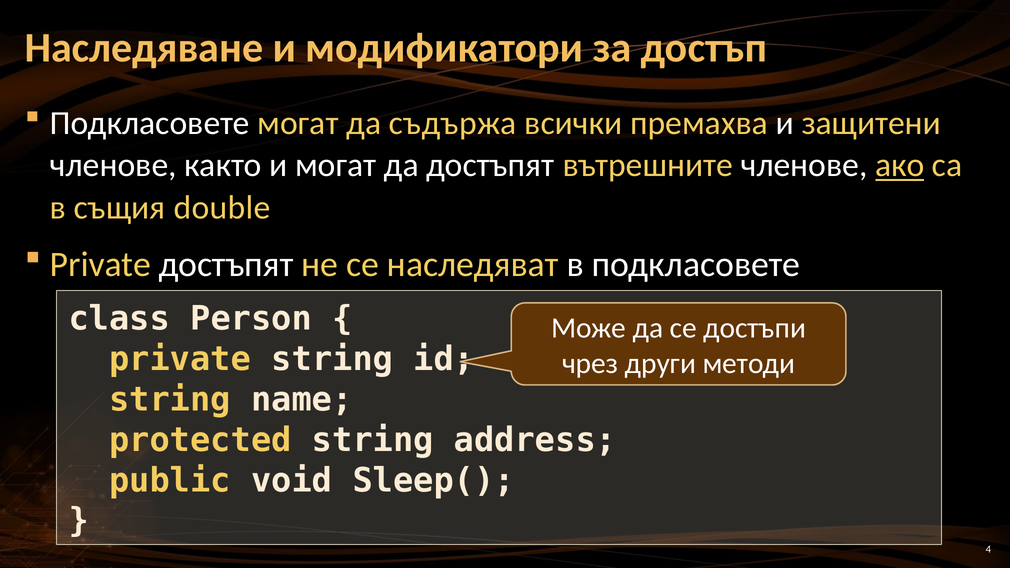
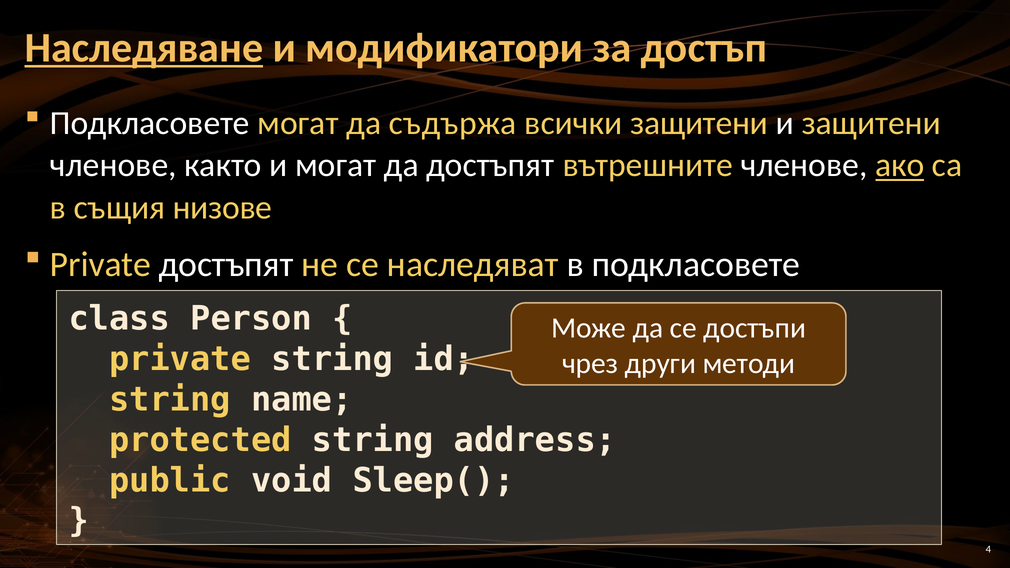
Наследяване underline: none -> present
всички премахва: премахва -> защитени
double: double -> низове
